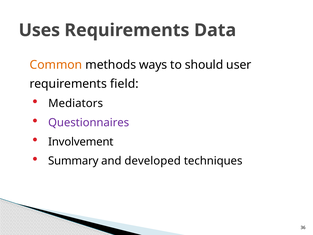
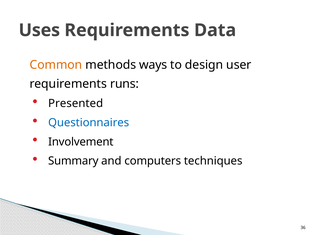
should: should -> design
field: field -> runs
Mediators: Mediators -> Presented
Questionnaires colour: purple -> blue
developed: developed -> computers
